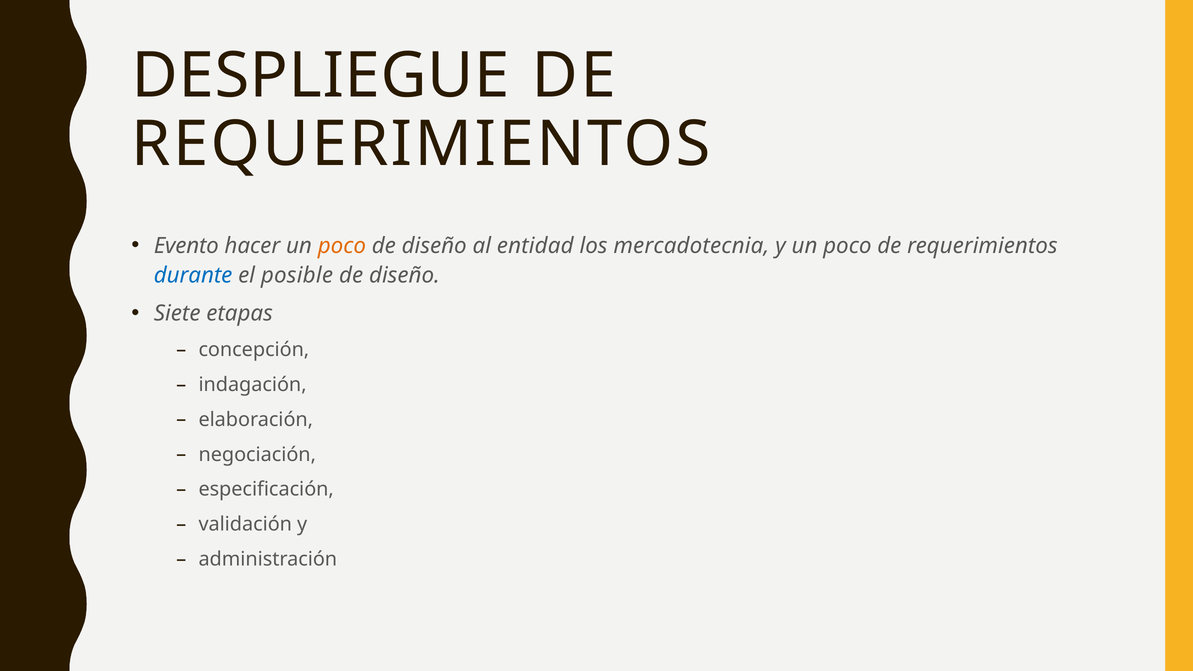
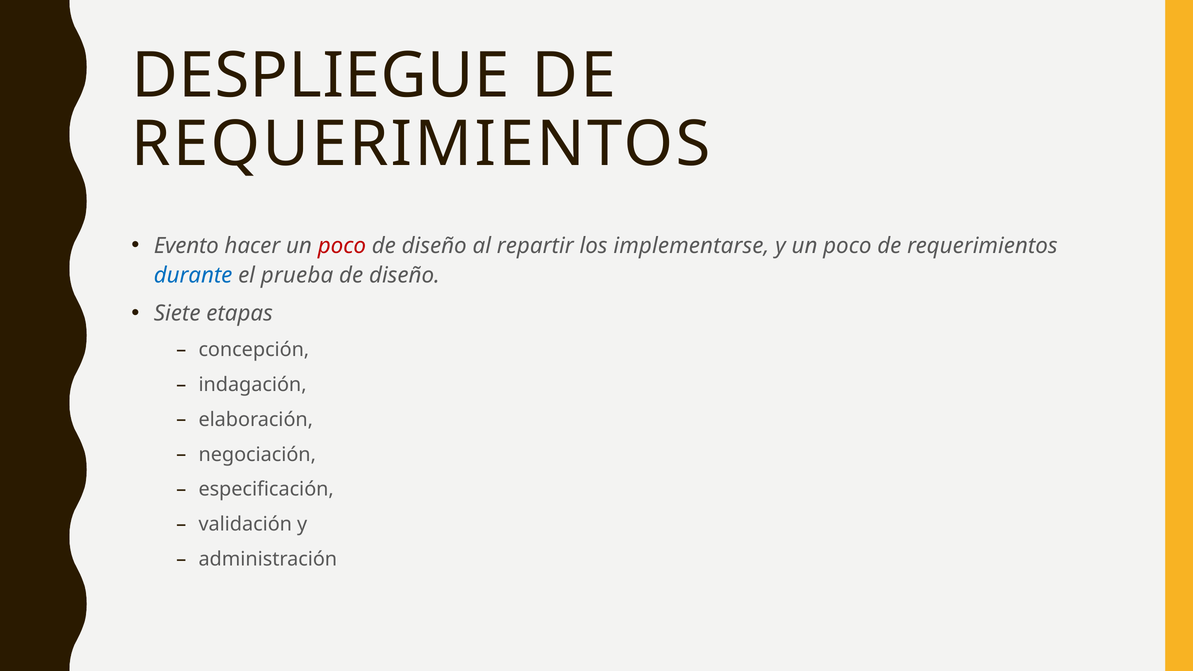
poco at (342, 246) colour: orange -> red
entidad: entidad -> repartir
mercadotecnia: mercadotecnia -> implementarse
posible: posible -> prueba
